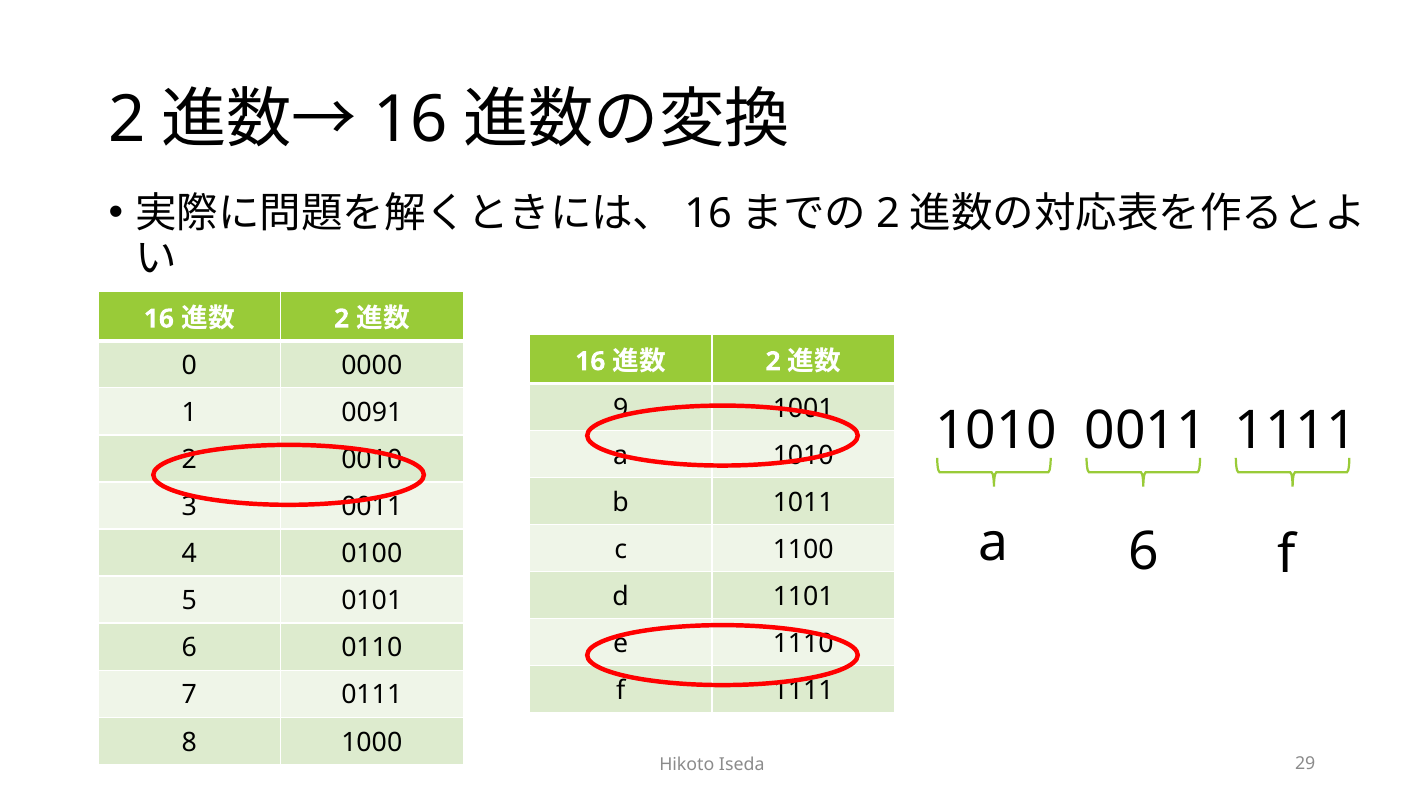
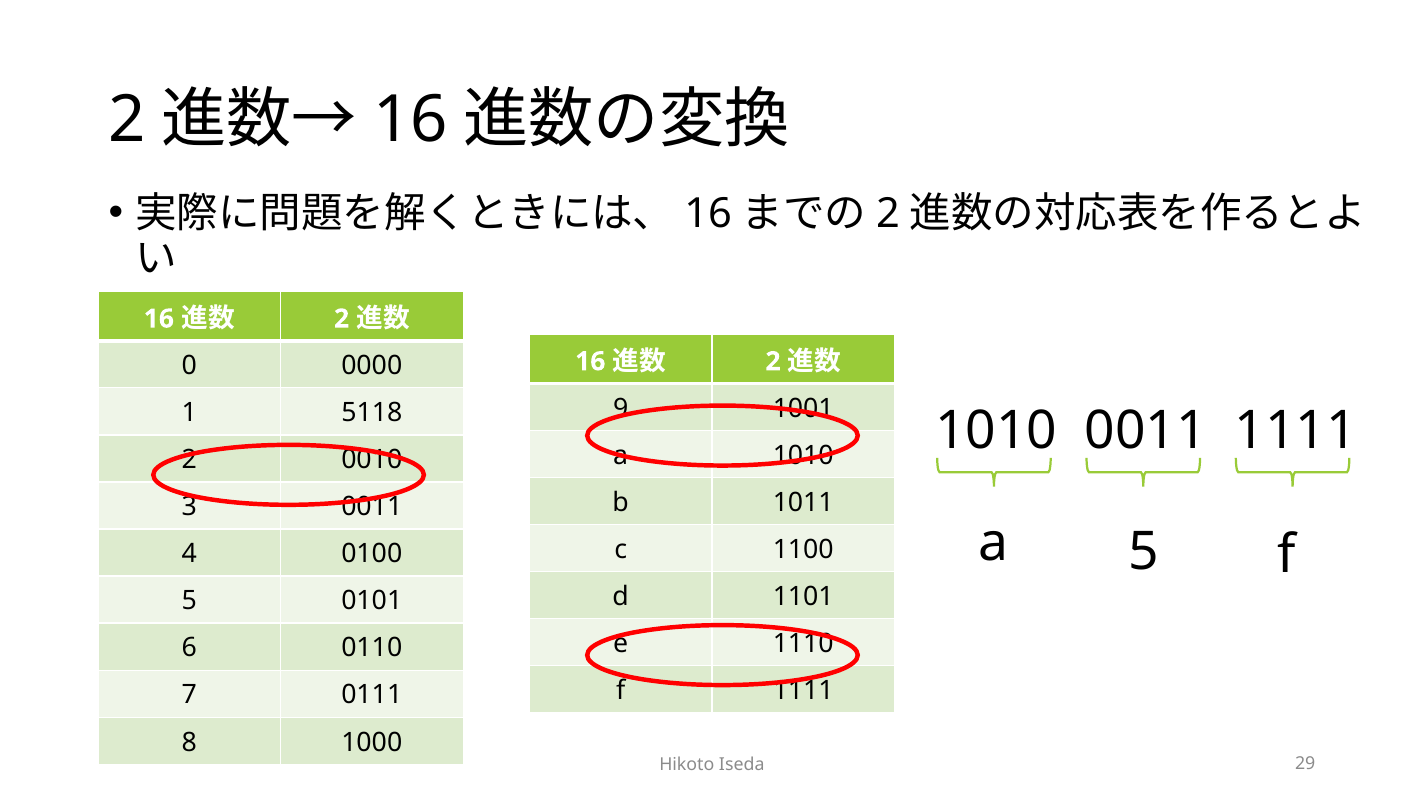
0091: 0091 -> 5118
a 6: 6 -> 5
